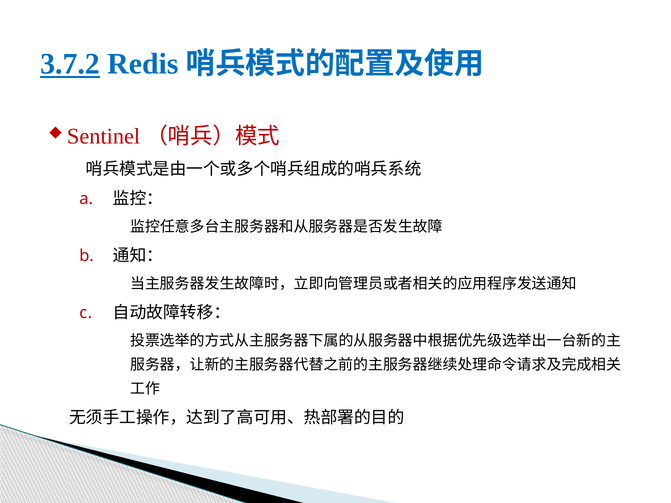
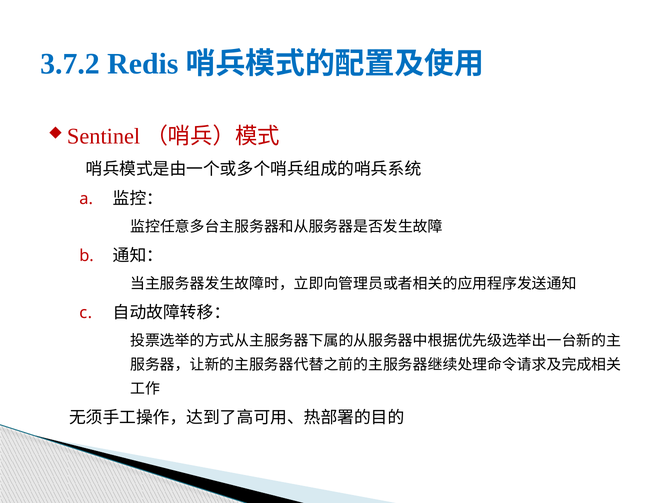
3.7.2 underline: present -> none
